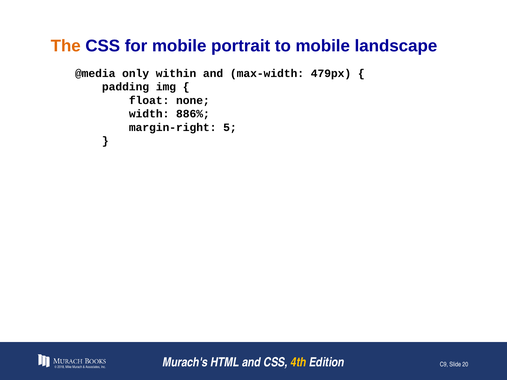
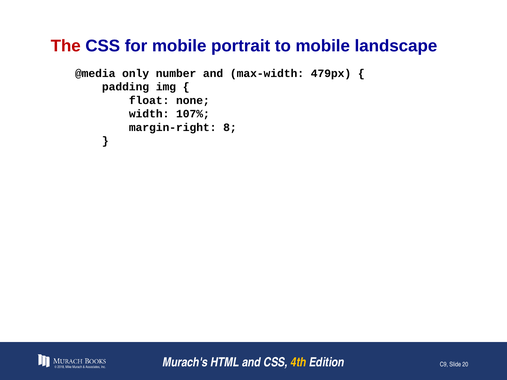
The colour: orange -> red
within: within -> number
886%: 886% -> 107%
5: 5 -> 8
